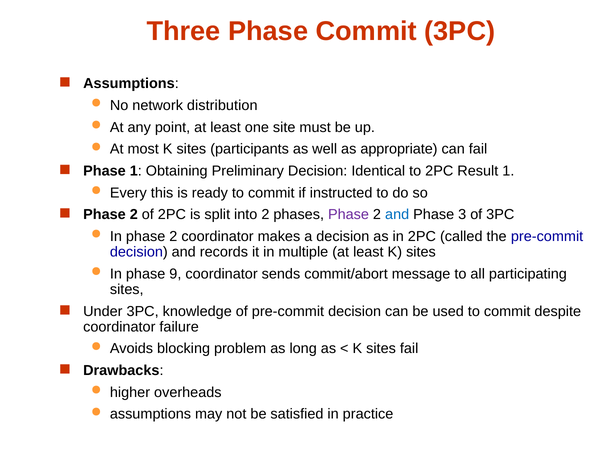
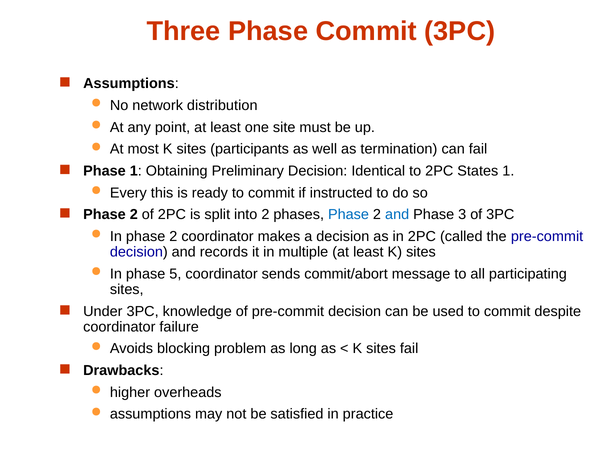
appropriate: appropriate -> termination
Result: Result -> States
Phase at (349, 215) colour: purple -> blue
9: 9 -> 5
